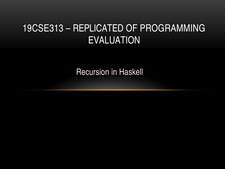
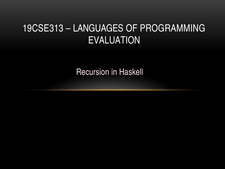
REPLICATED: REPLICATED -> LANGUAGES
